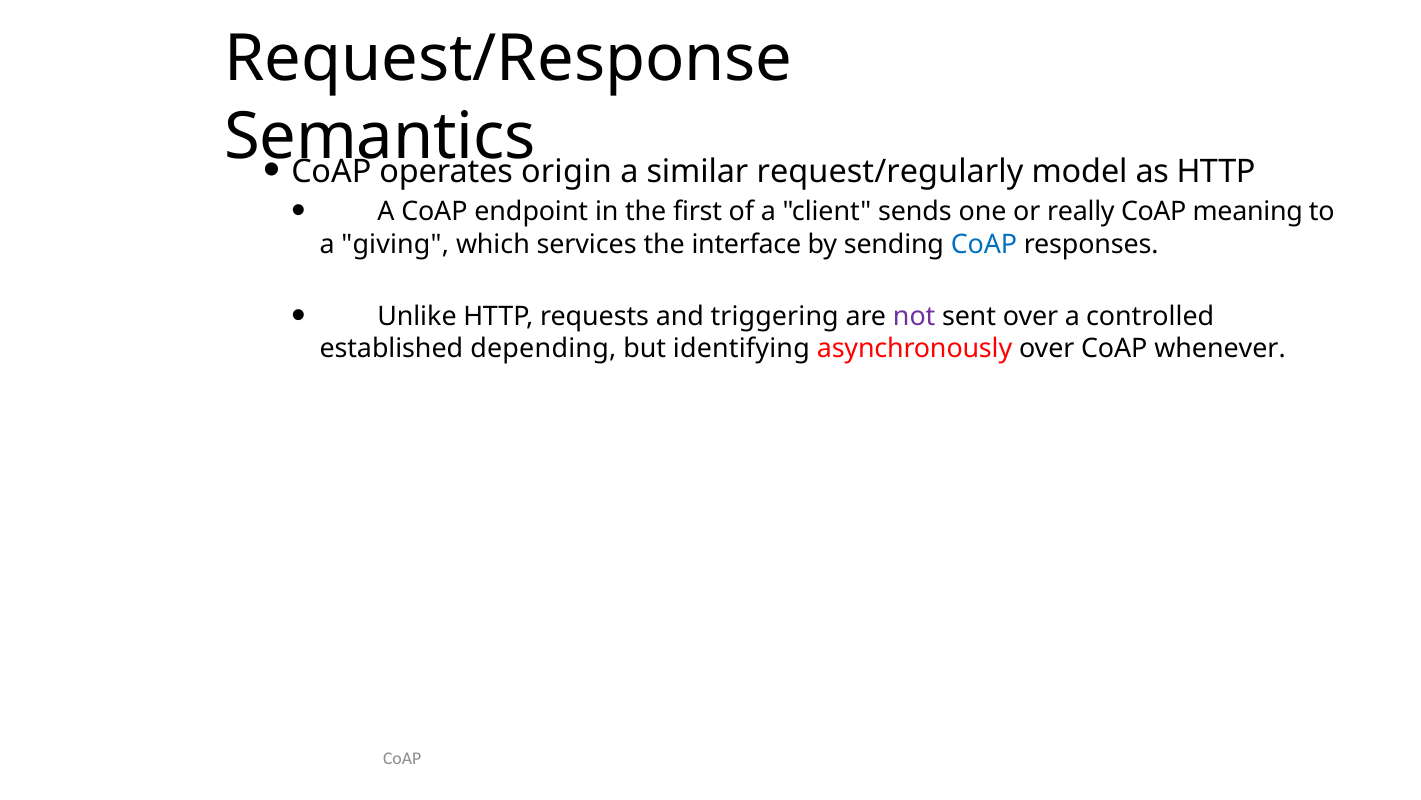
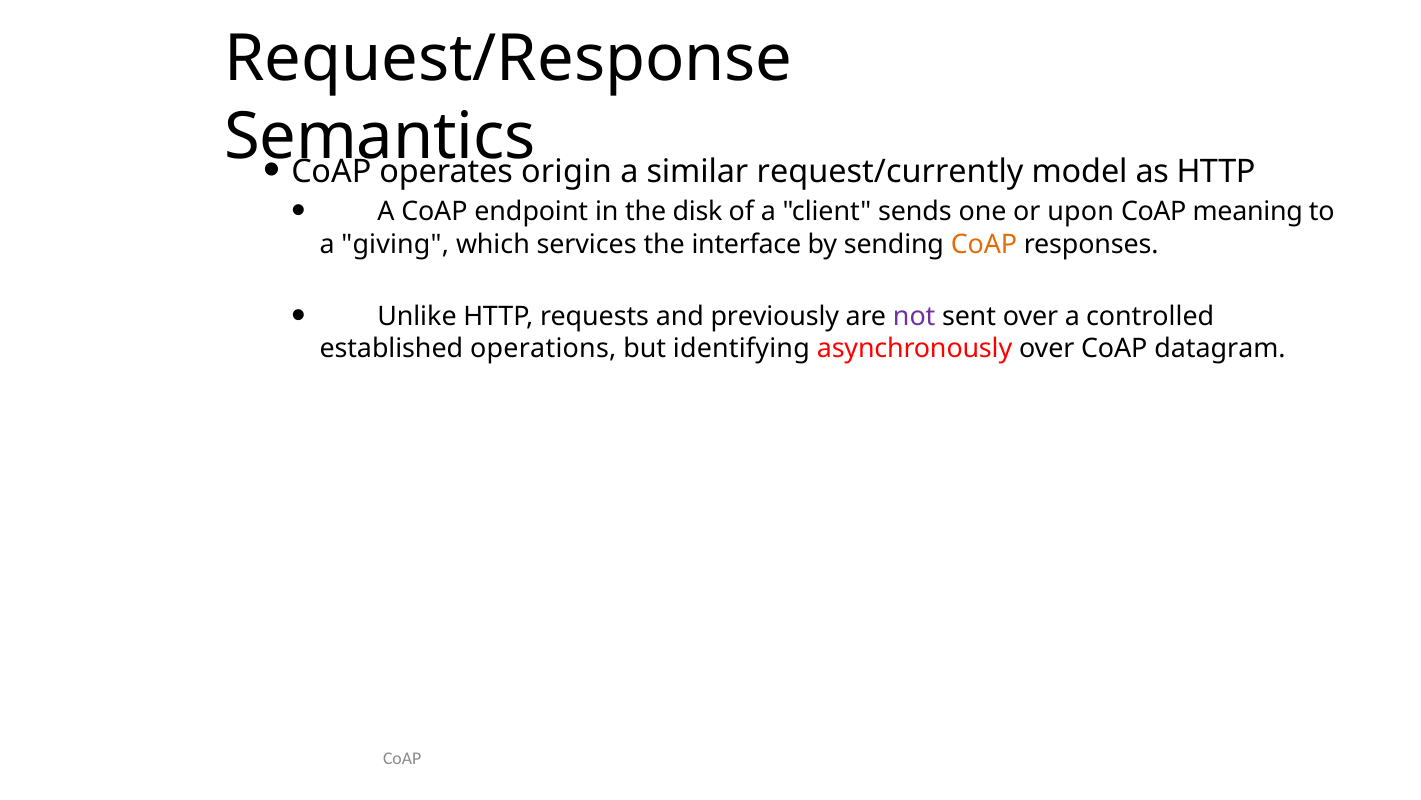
request/regularly: request/regularly -> request/currently
first: first -> disk
really: really -> upon
CoAP at (984, 244) colour: blue -> orange
triggering: triggering -> previously
depending: depending -> operations
whenever: whenever -> datagram
